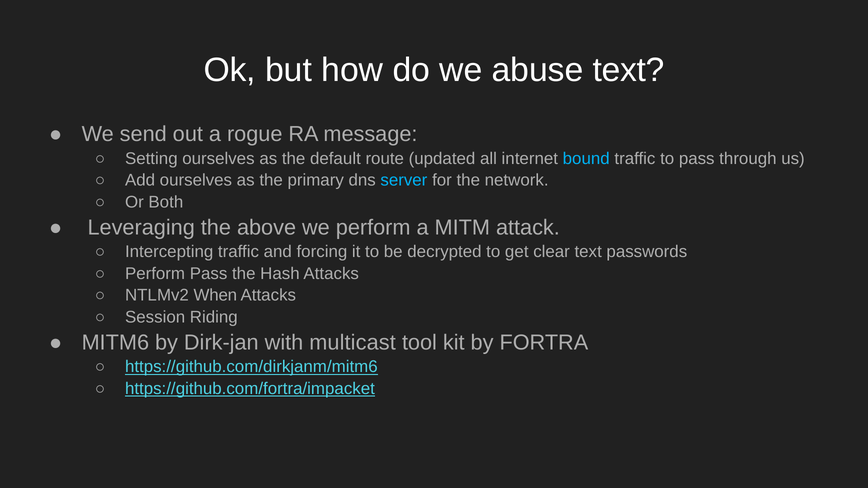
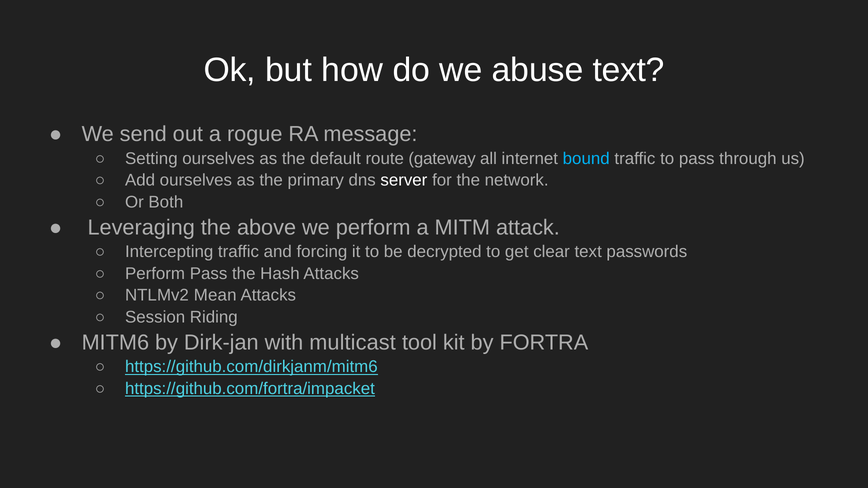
updated: updated -> gateway
server colour: light blue -> white
When: When -> Mean
